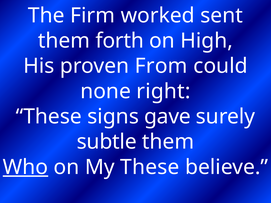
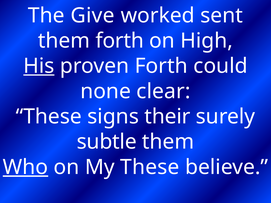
Firm: Firm -> Give
His underline: none -> present
proven From: From -> Forth
right: right -> clear
gave: gave -> their
